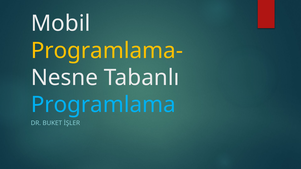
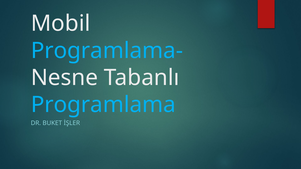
Programlama- colour: yellow -> light blue
